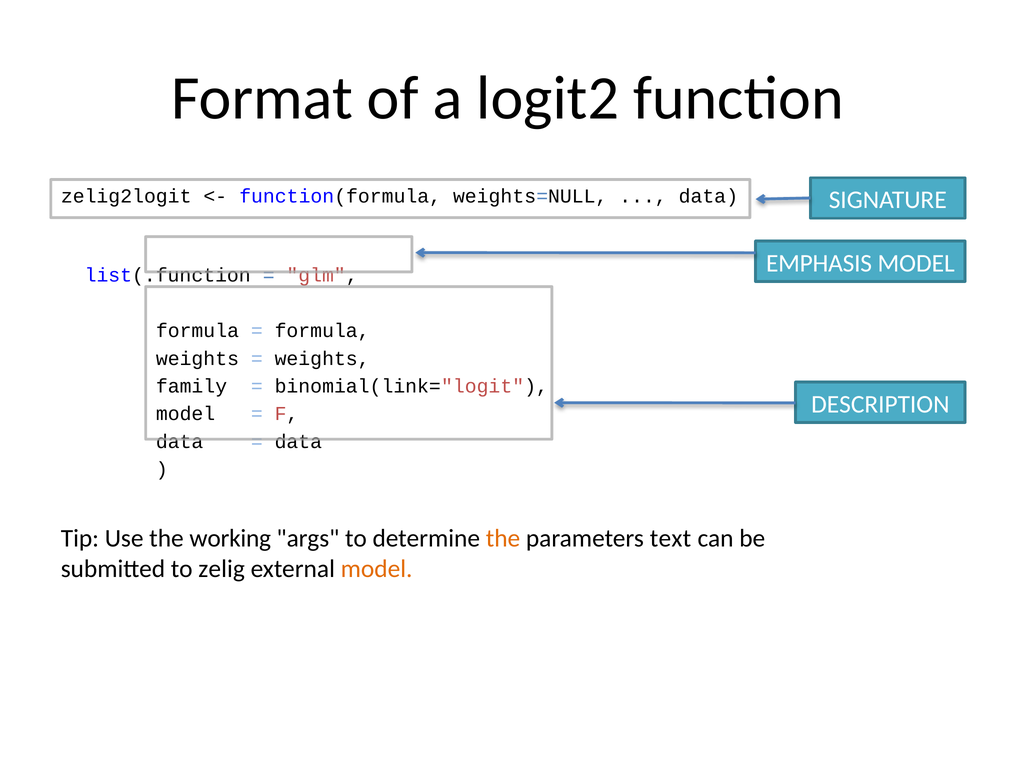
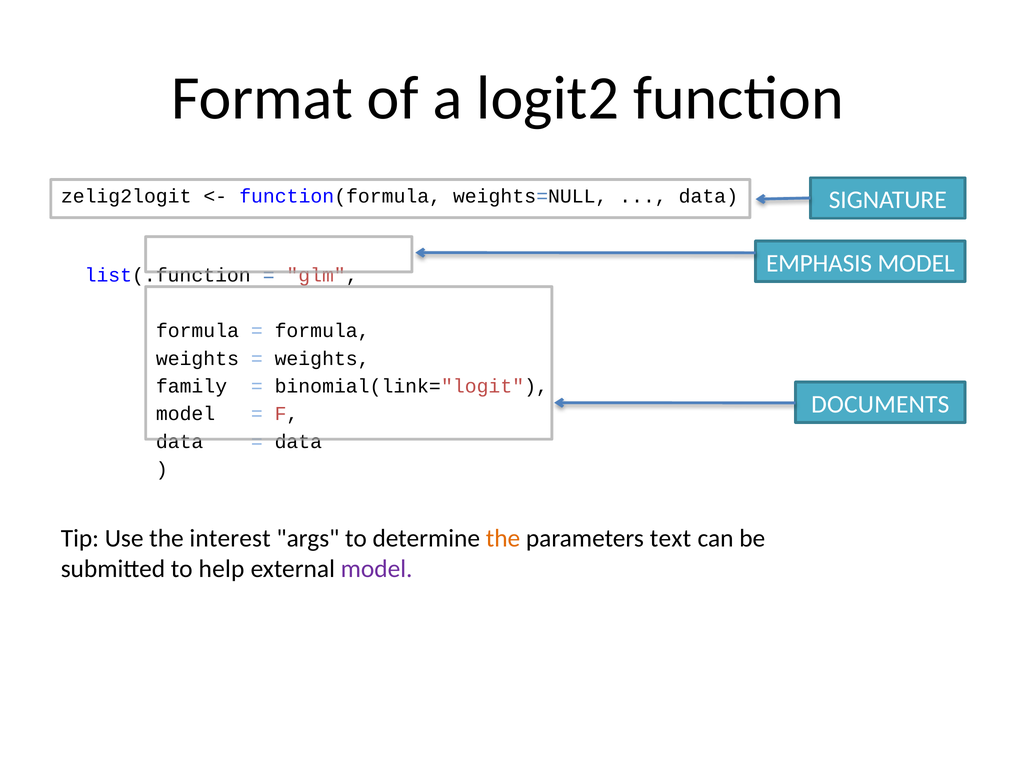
DESCRIPTION: DESCRIPTION -> DOCUMENTS
working: working -> interest
zelig: zelig -> help
model at (377, 569) colour: orange -> purple
